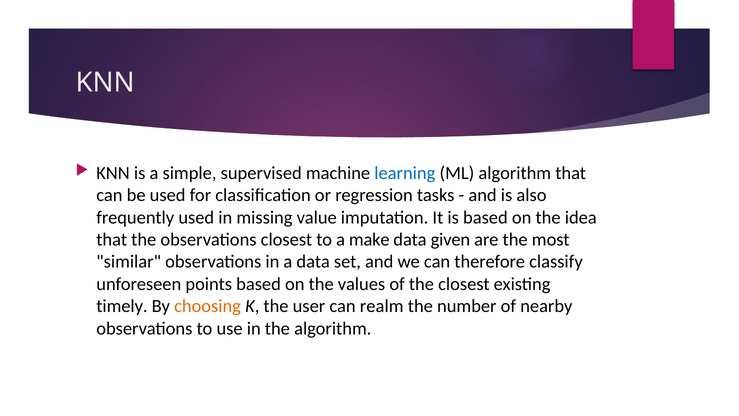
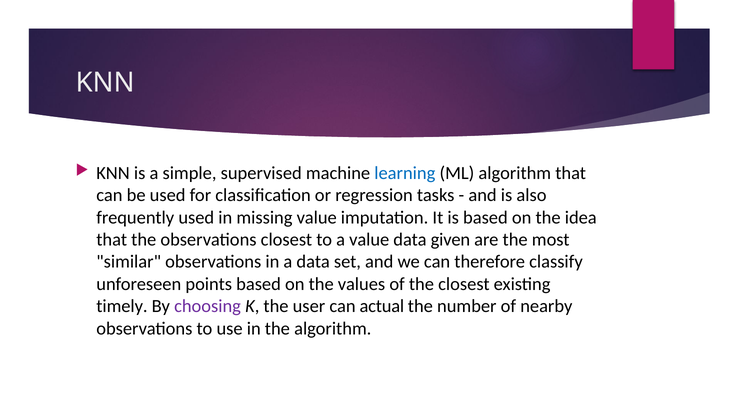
a make: make -> value
choosing colour: orange -> purple
realm: realm -> actual
